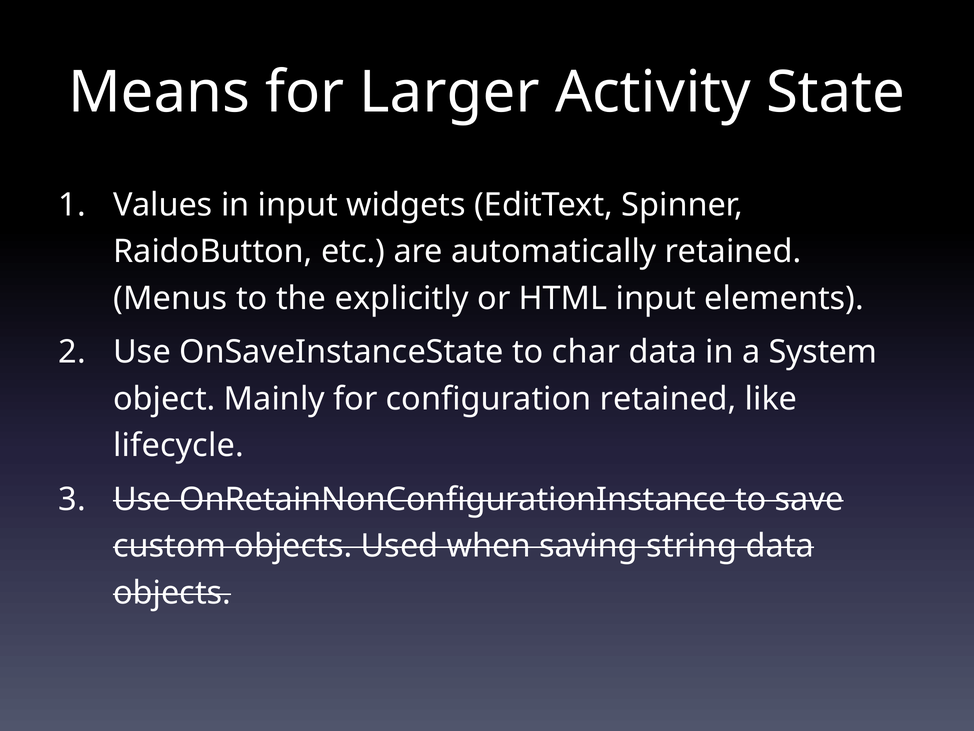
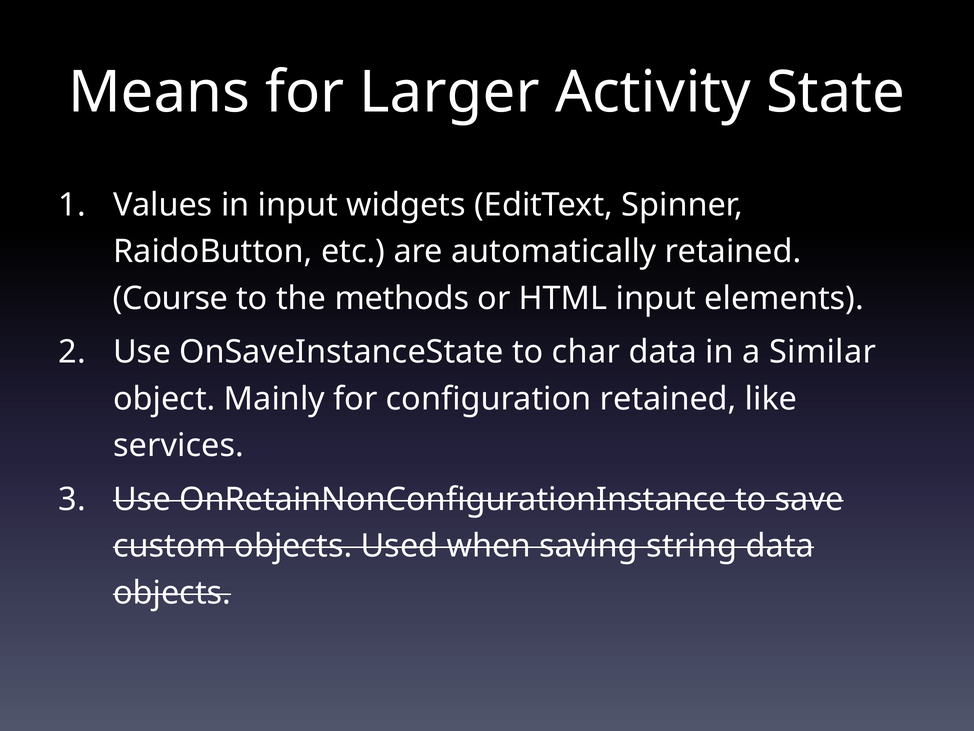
Menus: Menus -> Course
explicitly: explicitly -> methods
System: System -> Similar
lifecycle: lifecycle -> services
